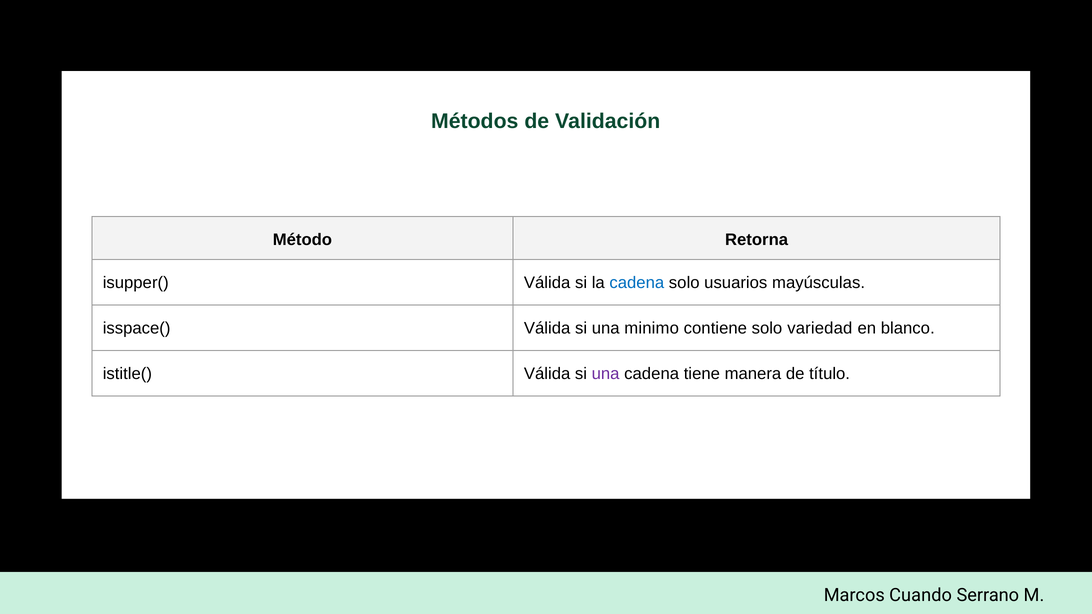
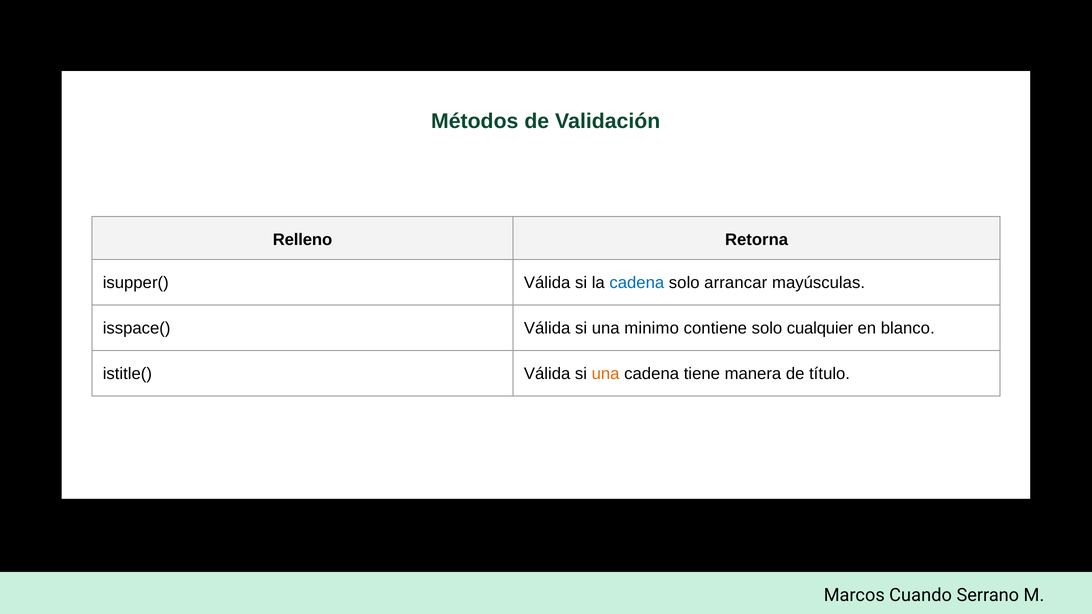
Método: Método -> Relleno
usuarios: usuarios -> arrancar
variedad: variedad -> cualquier
una at (606, 374) colour: purple -> orange
